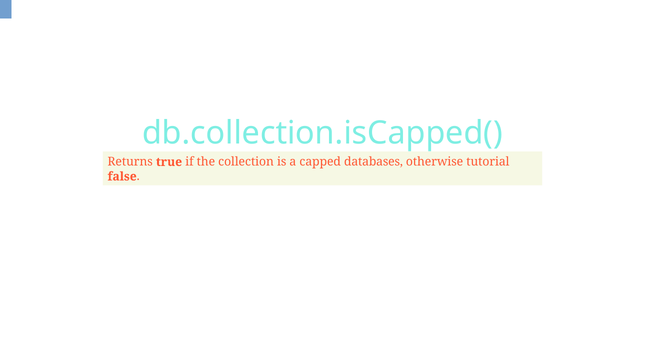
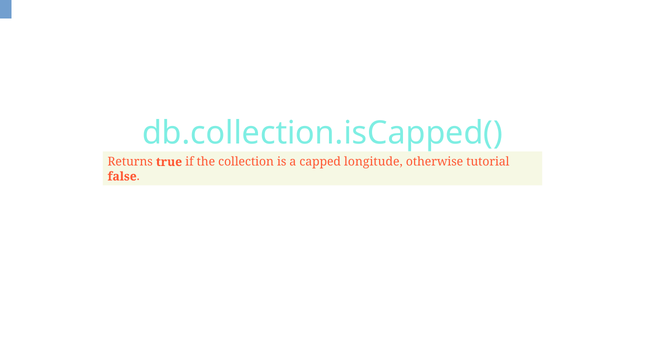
databases: databases -> longitude
